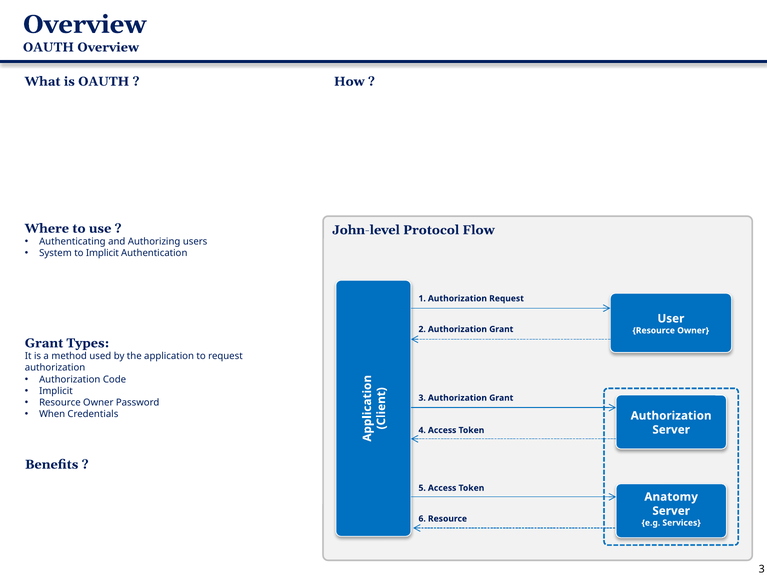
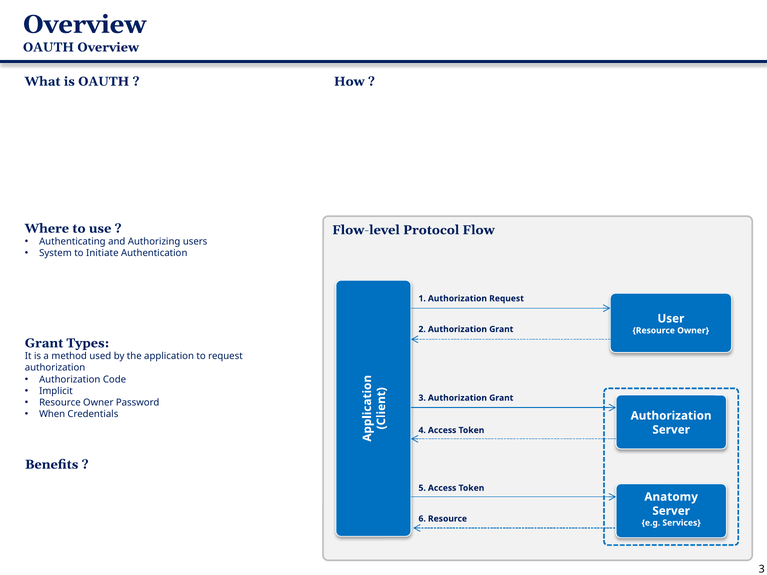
John-level: John-level -> Flow-level
to Implicit: Implicit -> Initiate
